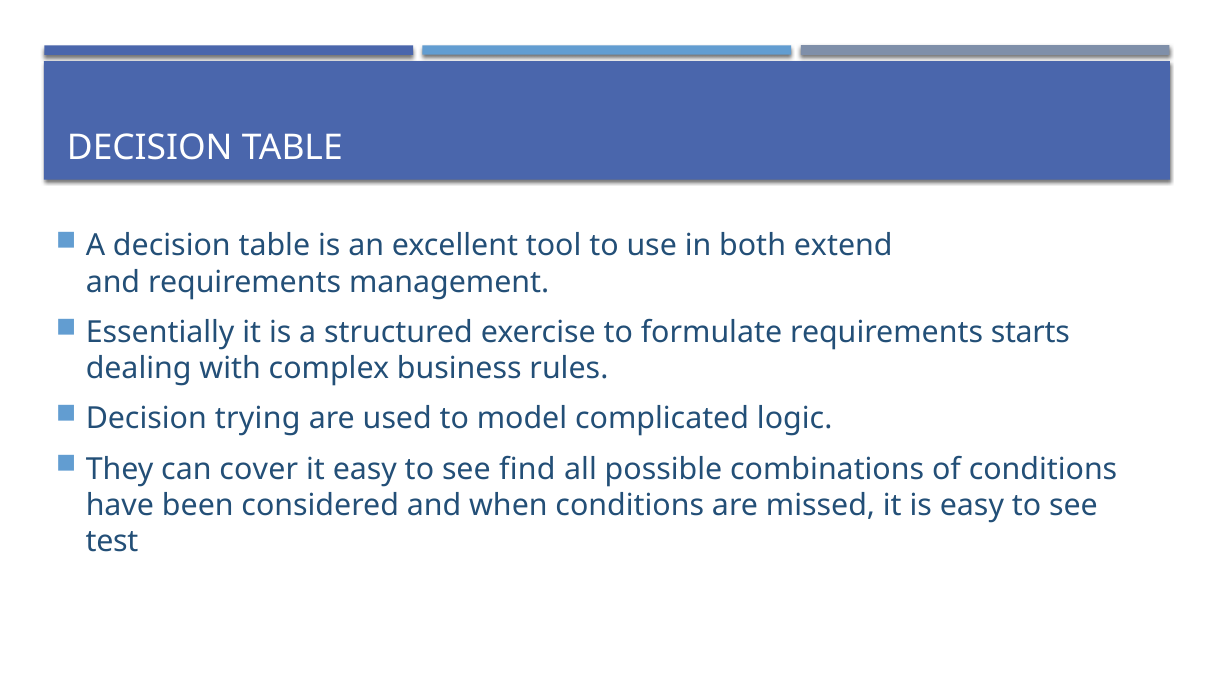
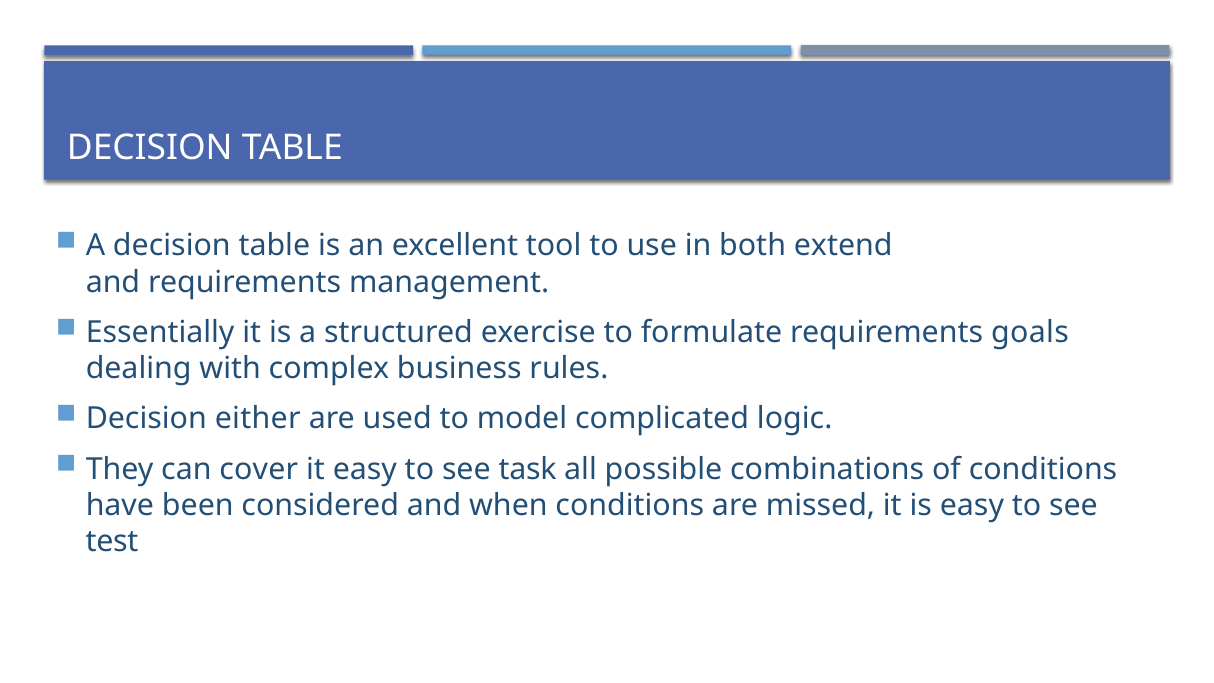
starts: starts -> goals
trying: trying -> either
find: find -> task
